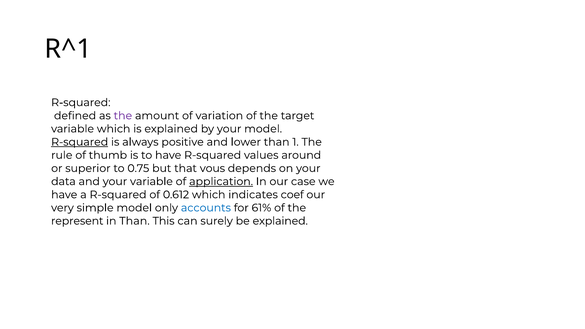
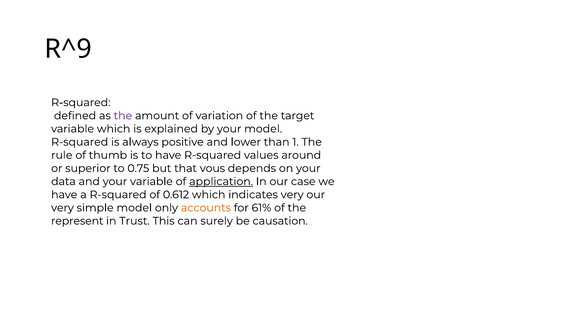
R^1: R^1 -> R^9
R-squared at (80, 142) underline: present -> none
indicates coef: coef -> very
accounts colour: blue -> orange
in Than: Than -> Trust
be explained: explained -> causation
